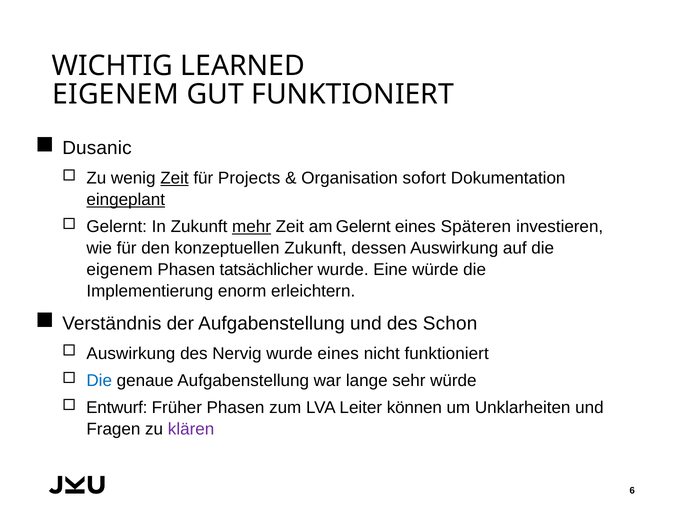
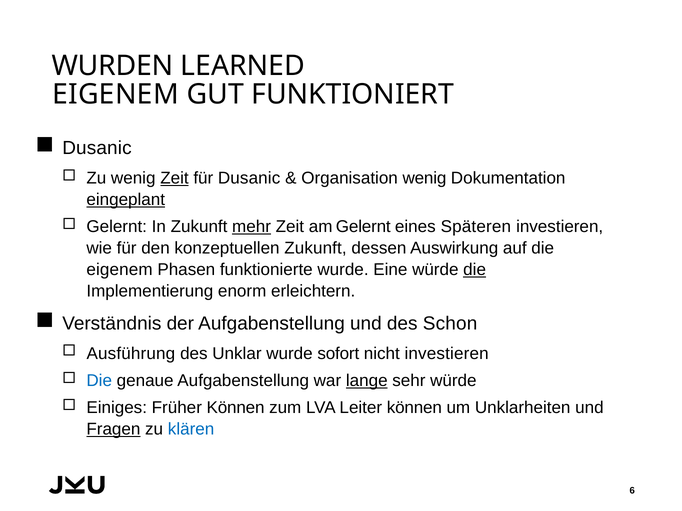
WICHTIG: WICHTIG -> WURDEN
für Projects: Projects -> Dusanic
Organisation sofort: sofort -> wenig
tatsächlicher: tatsächlicher -> funktionierte
die at (475, 270) underline: none -> present
Auswirkung at (131, 354): Auswirkung -> Ausführung
Nervig: Nervig -> Unklar
wurde eines: eines -> sofort
nicht funktioniert: funktioniert -> investieren
lange underline: none -> present
Entwurf: Entwurf -> Einiges
Früher Phasen: Phasen -> Können
Fragen underline: none -> present
klären colour: purple -> blue
